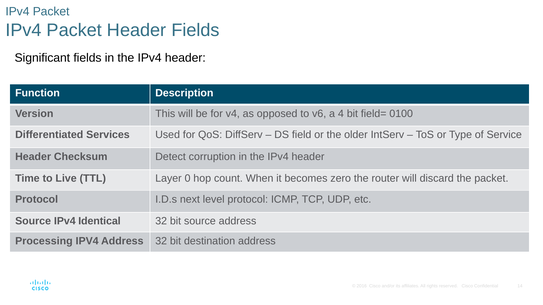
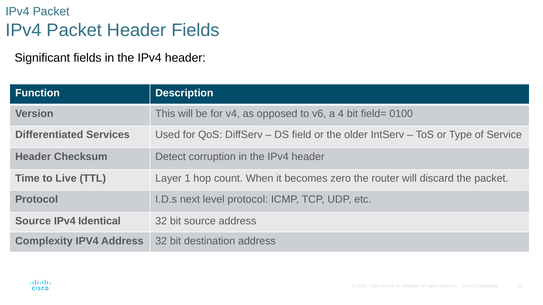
0: 0 -> 1
Processing: Processing -> Complexity
